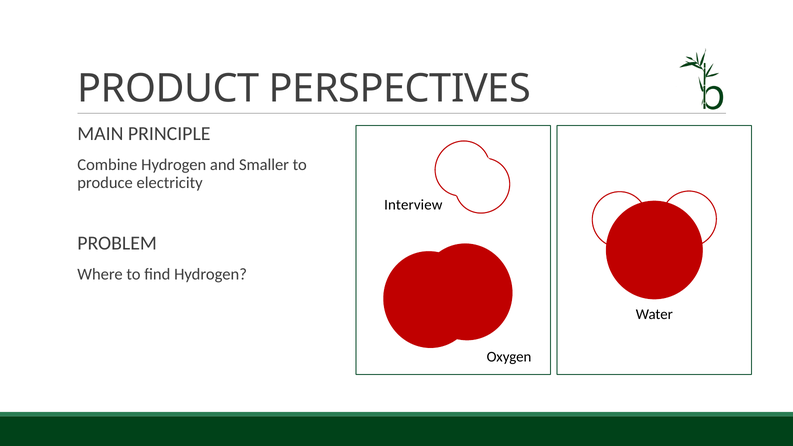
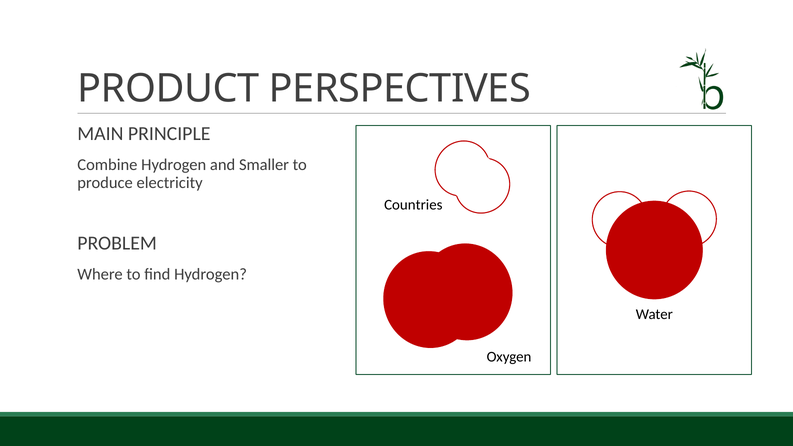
Interview: Interview -> Countries
